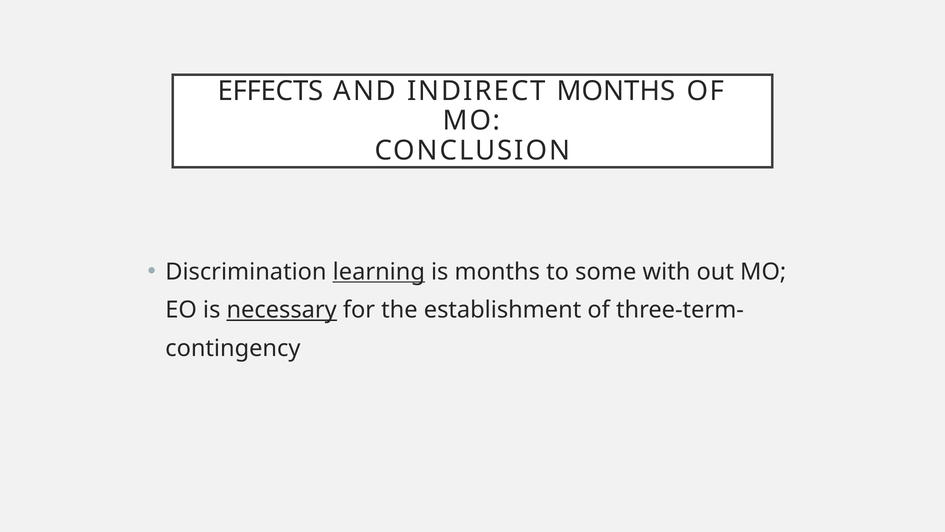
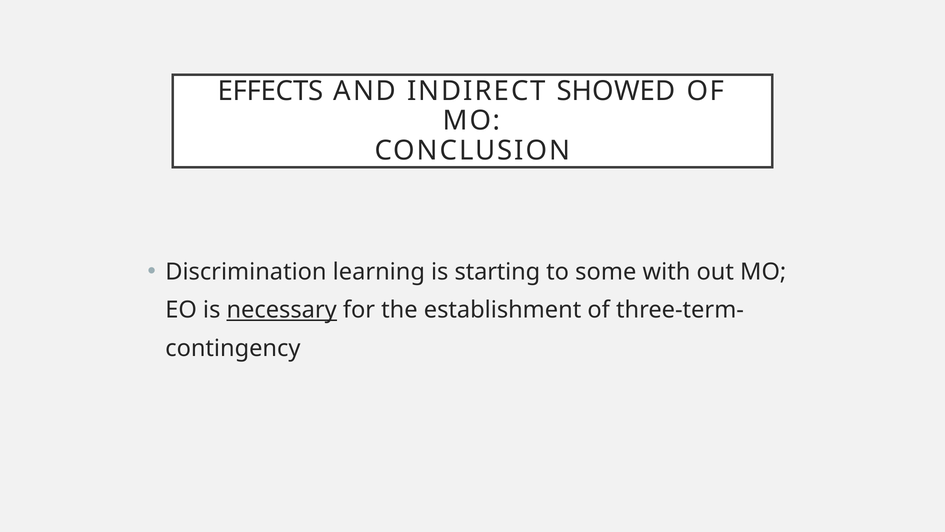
INDIRECT MONTHS: MONTHS -> SHOWED
learning underline: present -> none
is months: months -> starting
